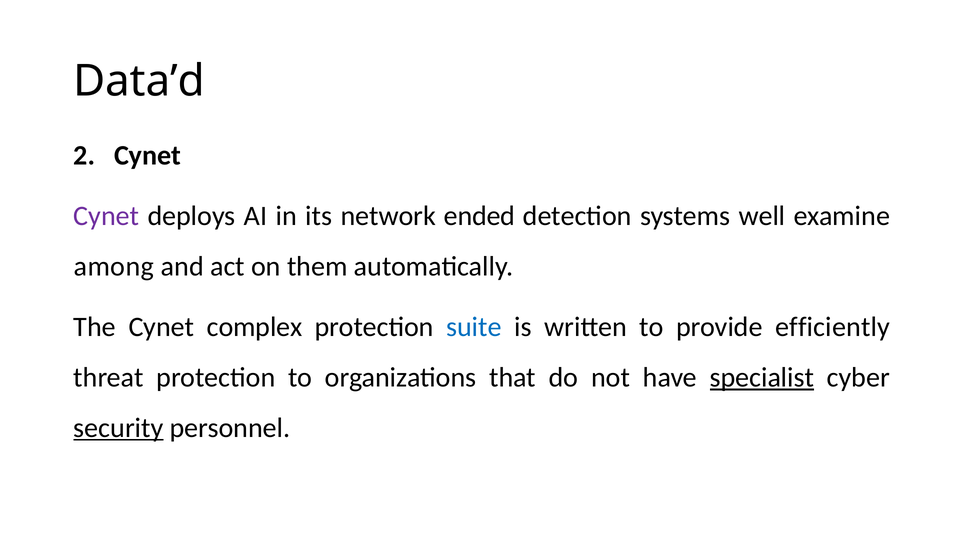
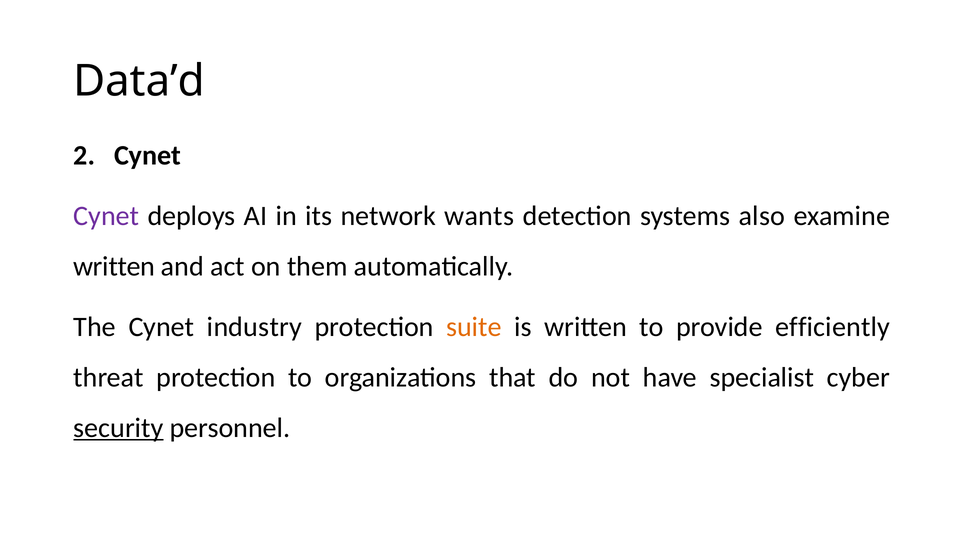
ended: ended -> wants
well: well -> also
among at (114, 266): among -> written
complex: complex -> industry
suite colour: blue -> orange
specialist underline: present -> none
